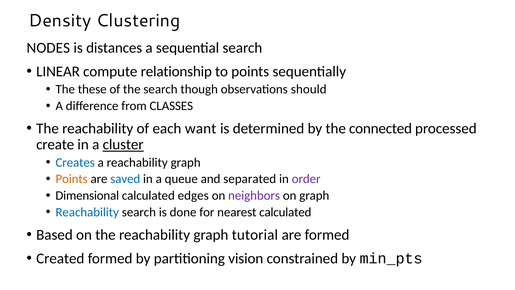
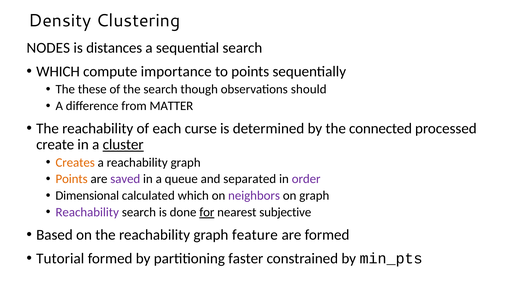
LINEAR at (58, 71): LINEAR -> WHICH
relationship: relationship -> importance
CLASSES: CLASSES -> MATTER
want: want -> curse
Creates colour: blue -> orange
saved colour: blue -> purple
calculated edges: edges -> which
Reachability at (87, 212) colour: blue -> purple
for underline: none -> present
nearest calculated: calculated -> subjective
tutorial: tutorial -> feature
Created: Created -> Tutorial
vision: vision -> faster
